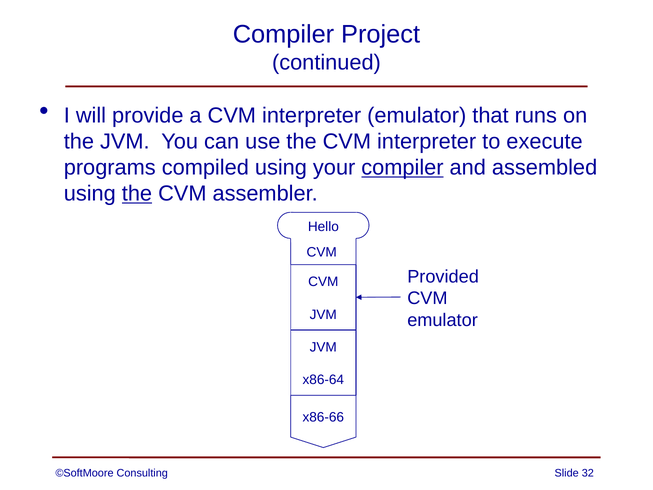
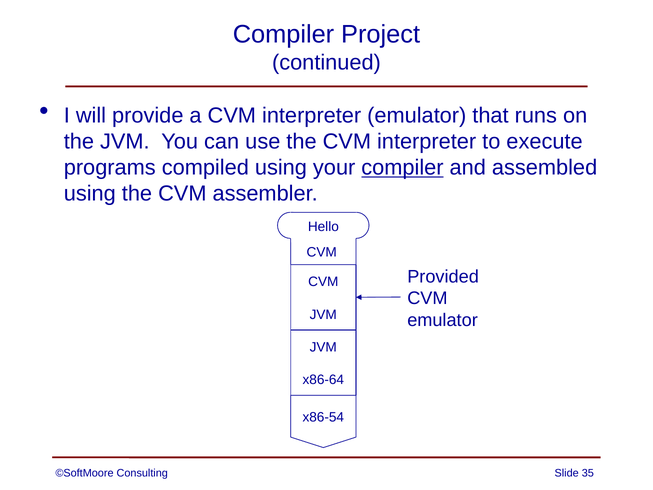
the at (137, 194) underline: present -> none
x86-66: x86-66 -> x86-54
32: 32 -> 35
